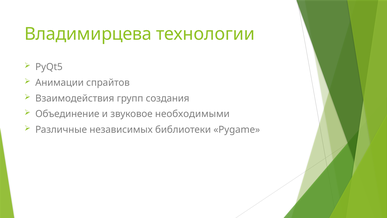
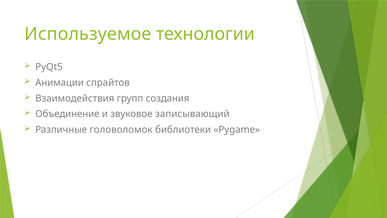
Владимирцева: Владимирцева -> Используемое
необходимыми: необходимыми -> записывающий
независимых: независимых -> головоломок
